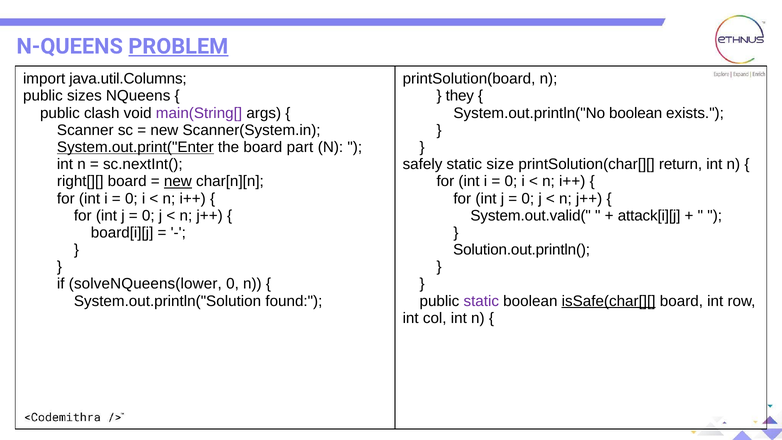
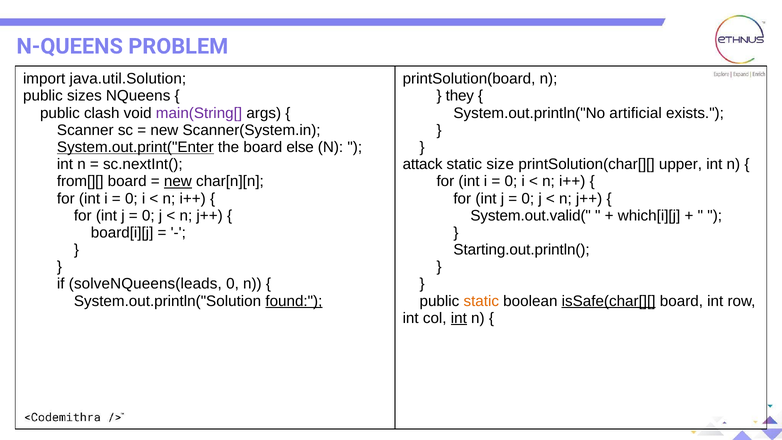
PROBLEM underline: present -> none
java.util.Columns: java.util.Columns -> java.util.Solution
System.out.println("No boolean: boolean -> artificial
part: part -> else
safely: safely -> attack
return: return -> upper
right[][: right[][ -> from[][
attack[i][j: attack[i][j -> which[i][j
Solution.out.println(: Solution.out.println( -> Starting.out.println(
solveNQueens(lower: solveNQueens(lower -> solveNQueens(leads
found underline: none -> present
static at (481, 301) colour: purple -> orange
int at (459, 318) underline: none -> present
